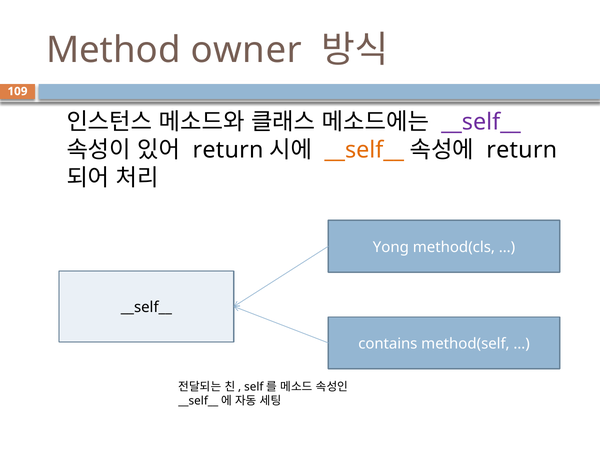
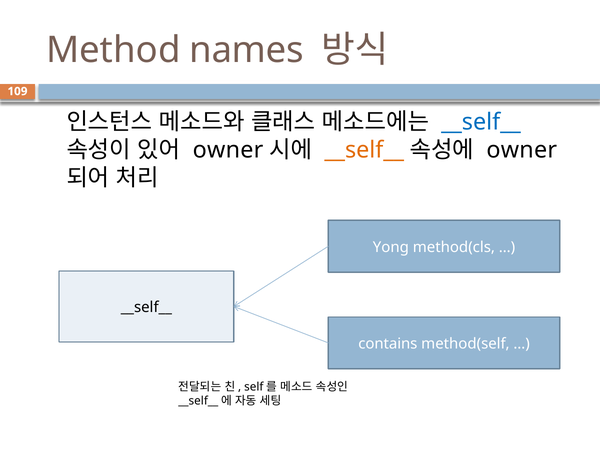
owner: owner -> names
__self__ at (481, 122) colour: purple -> blue
return at (228, 150): return -> owner
return at (522, 150): return -> owner
